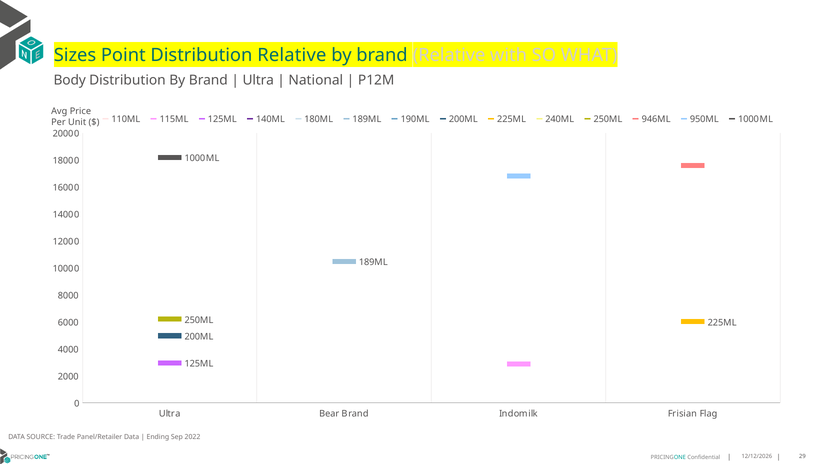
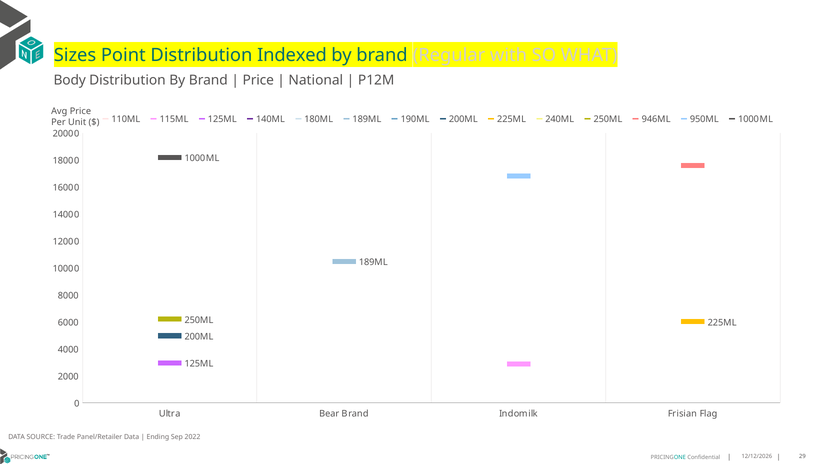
Distribution Relative: Relative -> Indexed
brand Relative: Relative -> Regular
Ultra at (258, 81): Ultra -> Price
